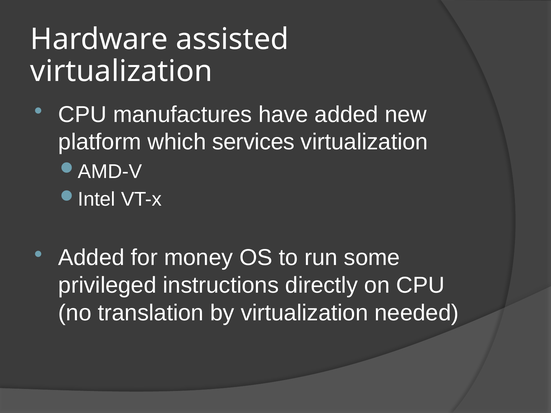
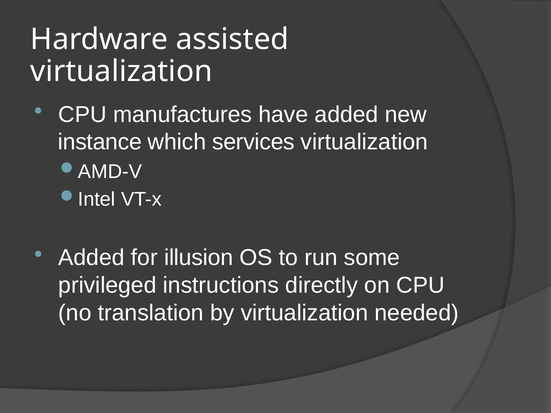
platform: platform -> instance
money: money -> illusion
